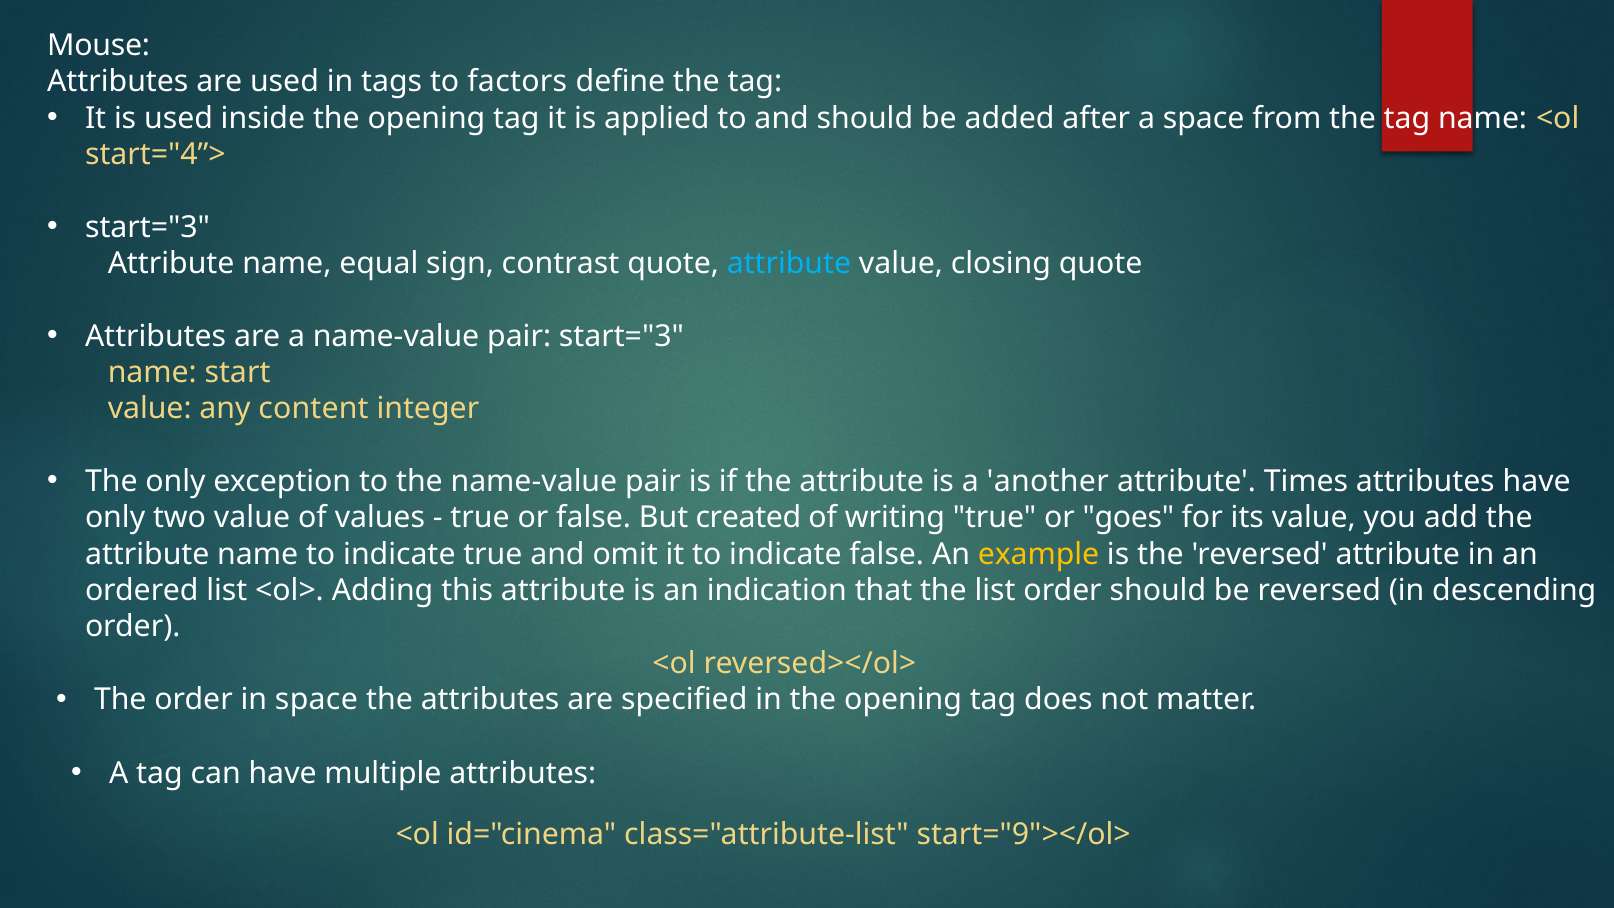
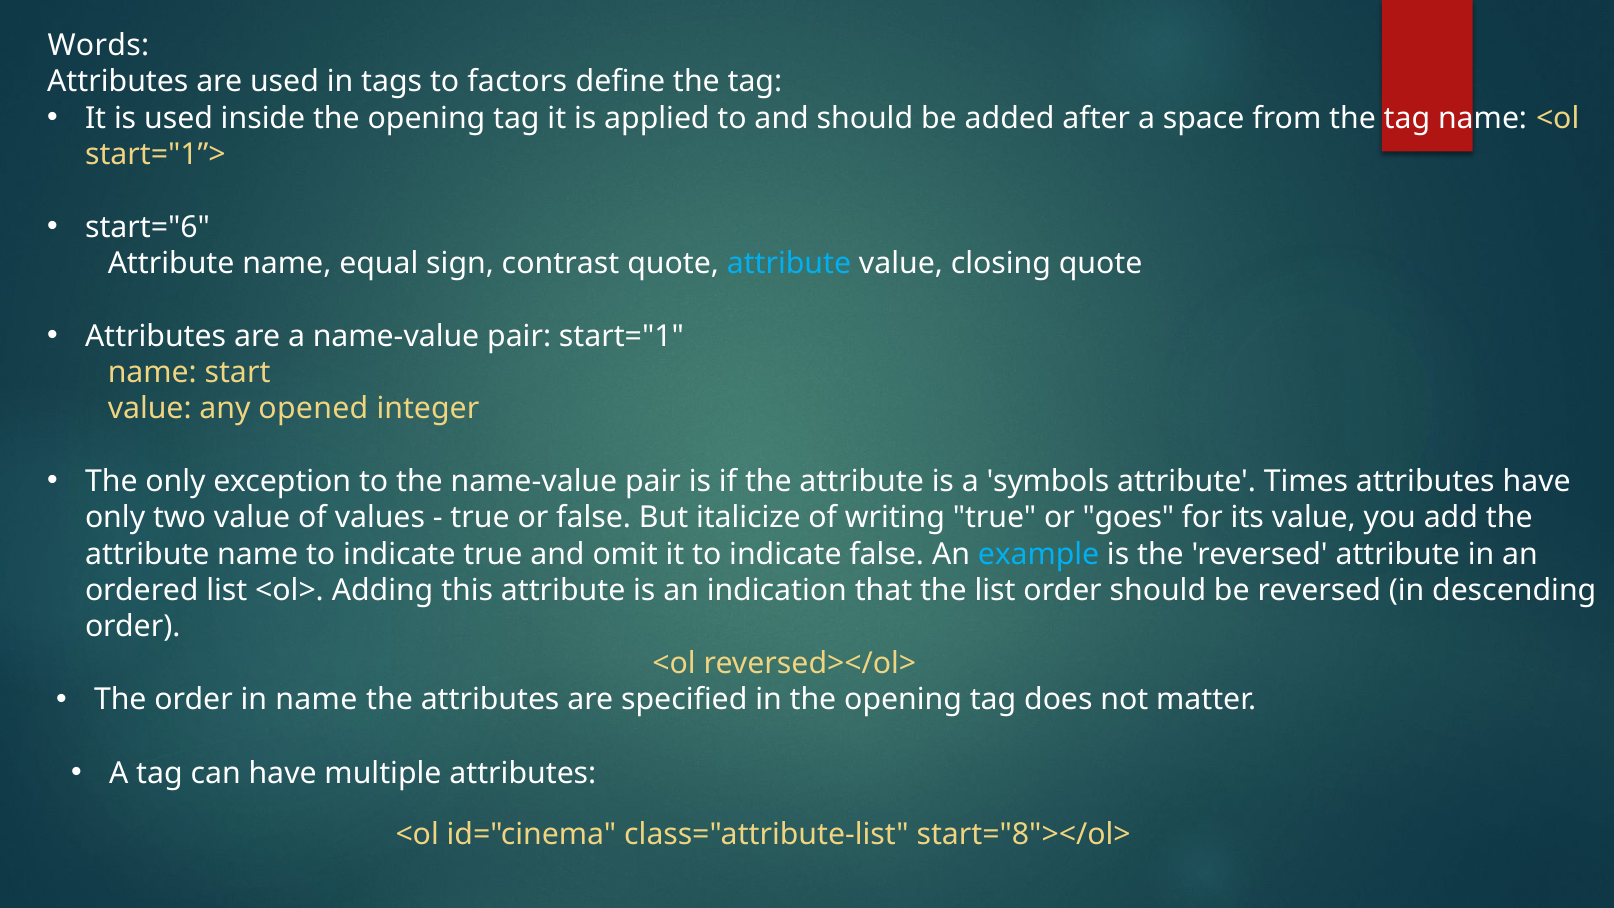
Mouse: Mouse -> Words
start="4”>: start="4”> -> start="1”>
start="3 at (148, 227): start="3 -> start="6
pair start="3: start="3 -> start="1
content: content -> opened
another: another -> symbols
created: created -> italicize
example colour: yellow -> light blue
in space: space -> name
start="9"></ol>: start="9"></ol> -> start="8"></ol>
